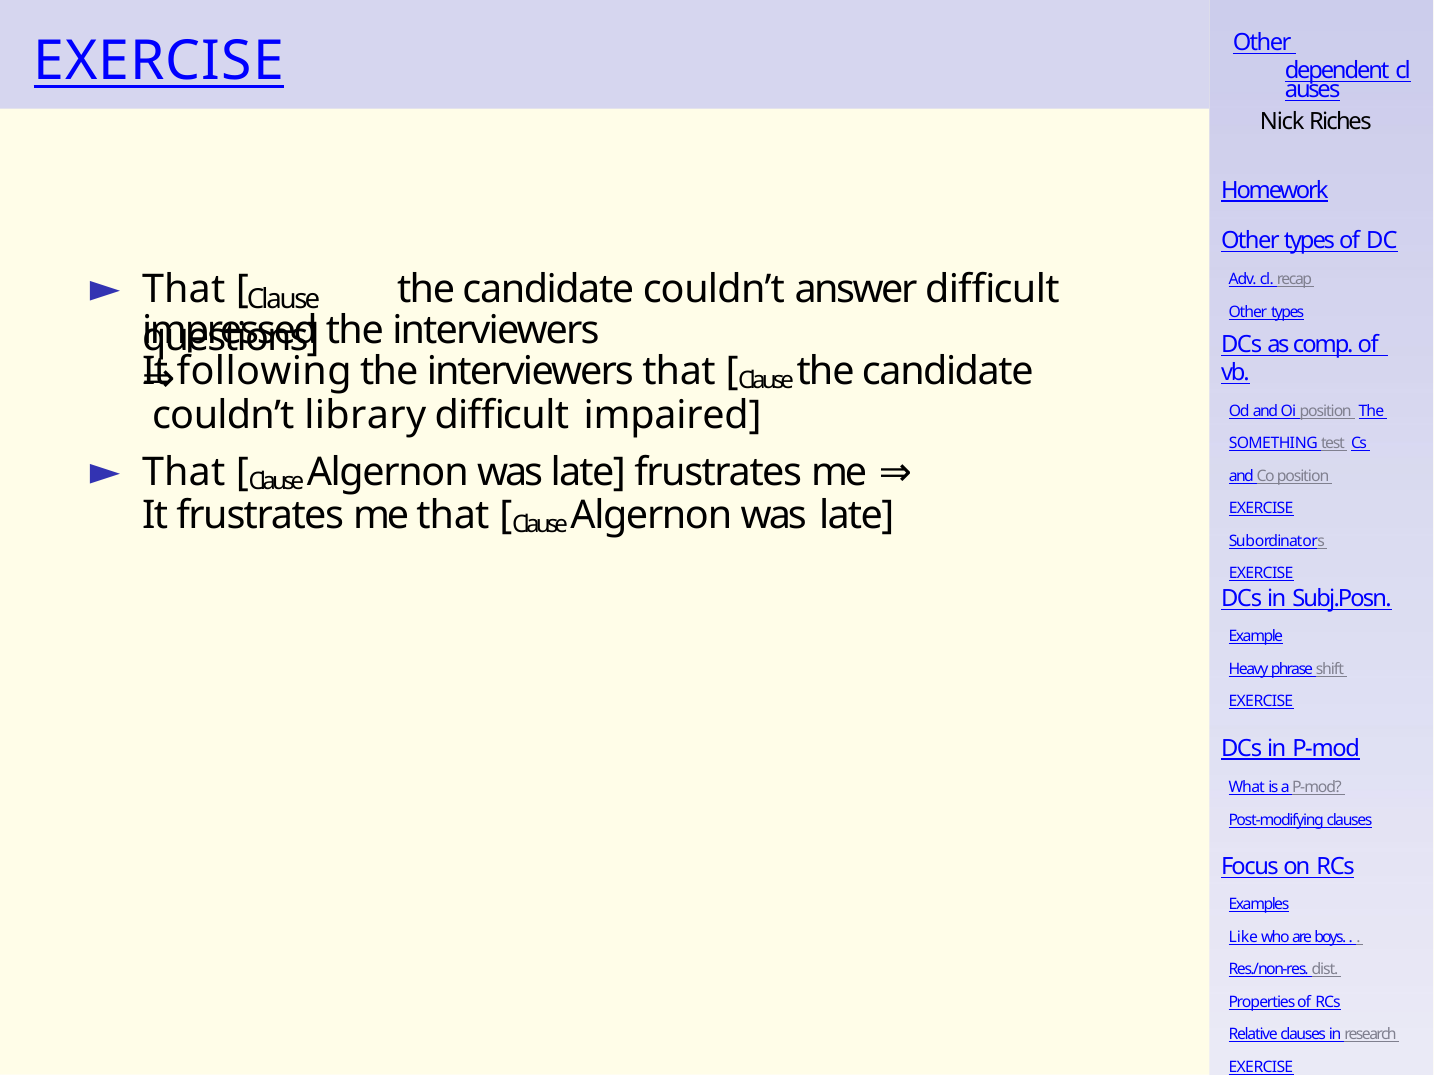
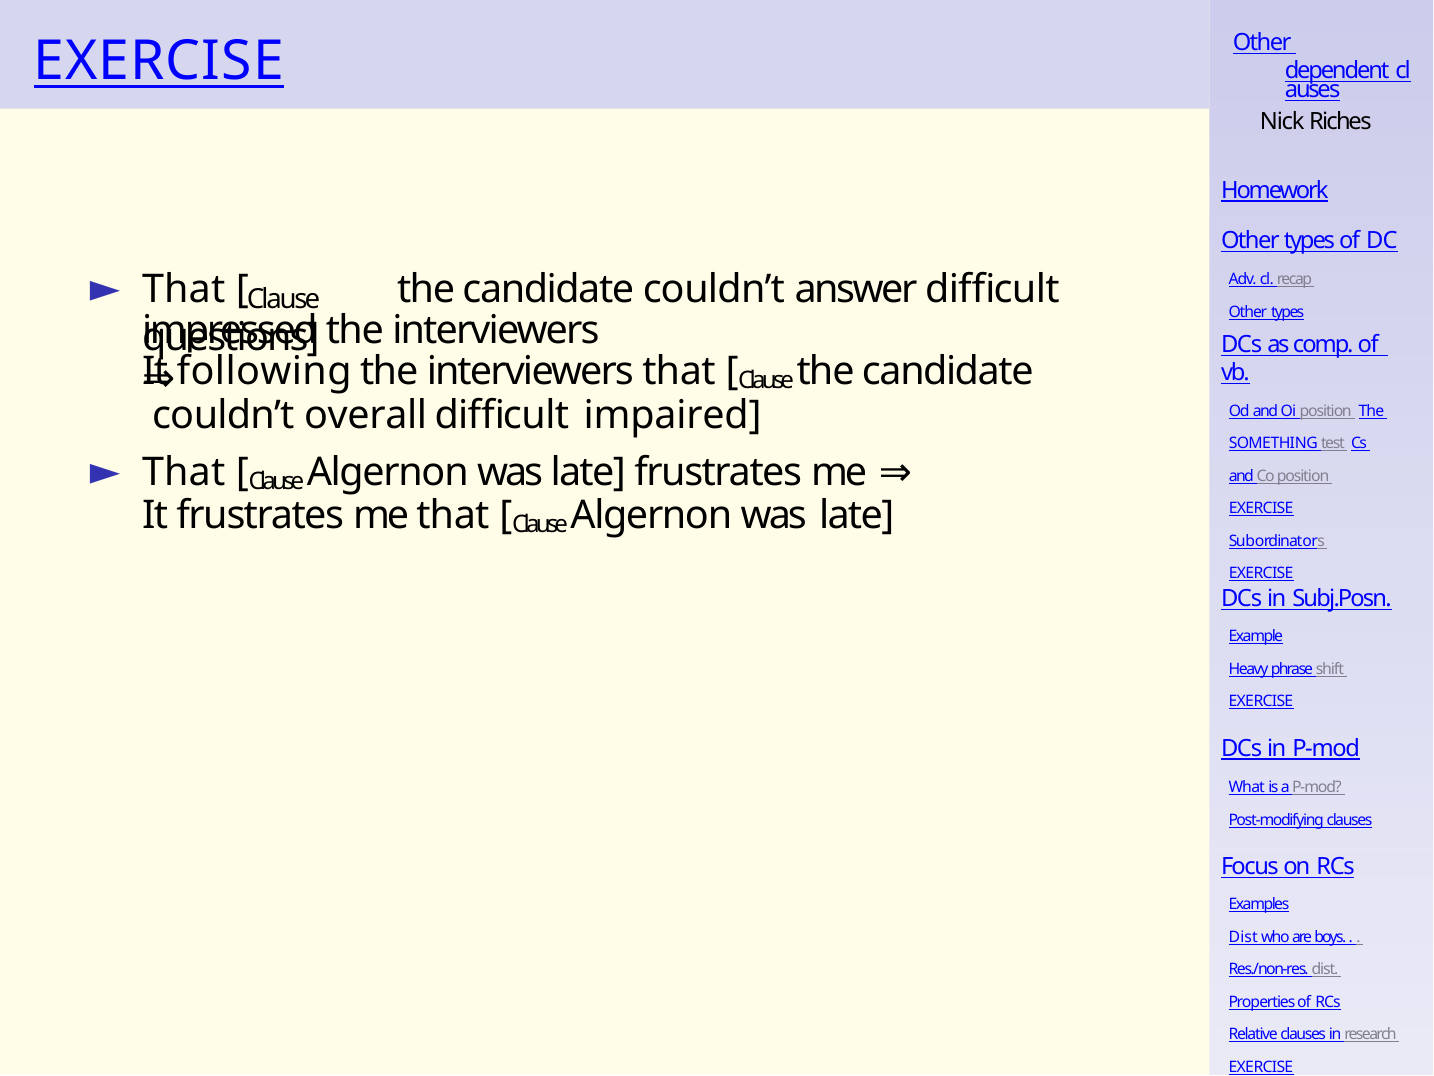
library: library -> overall
Like at (1243, 937): Like -> Dist
